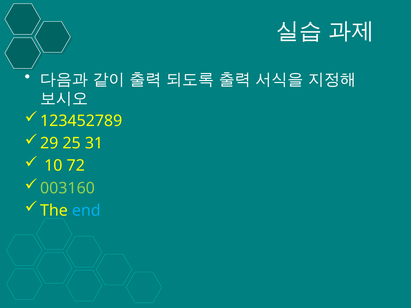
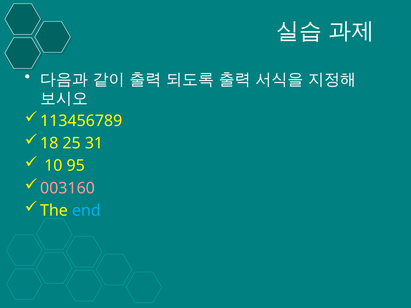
123452789: 123452789 -> 113456789
29: 29 -> 18
72: 72 -> 95
003160 colour: light green -> pink
